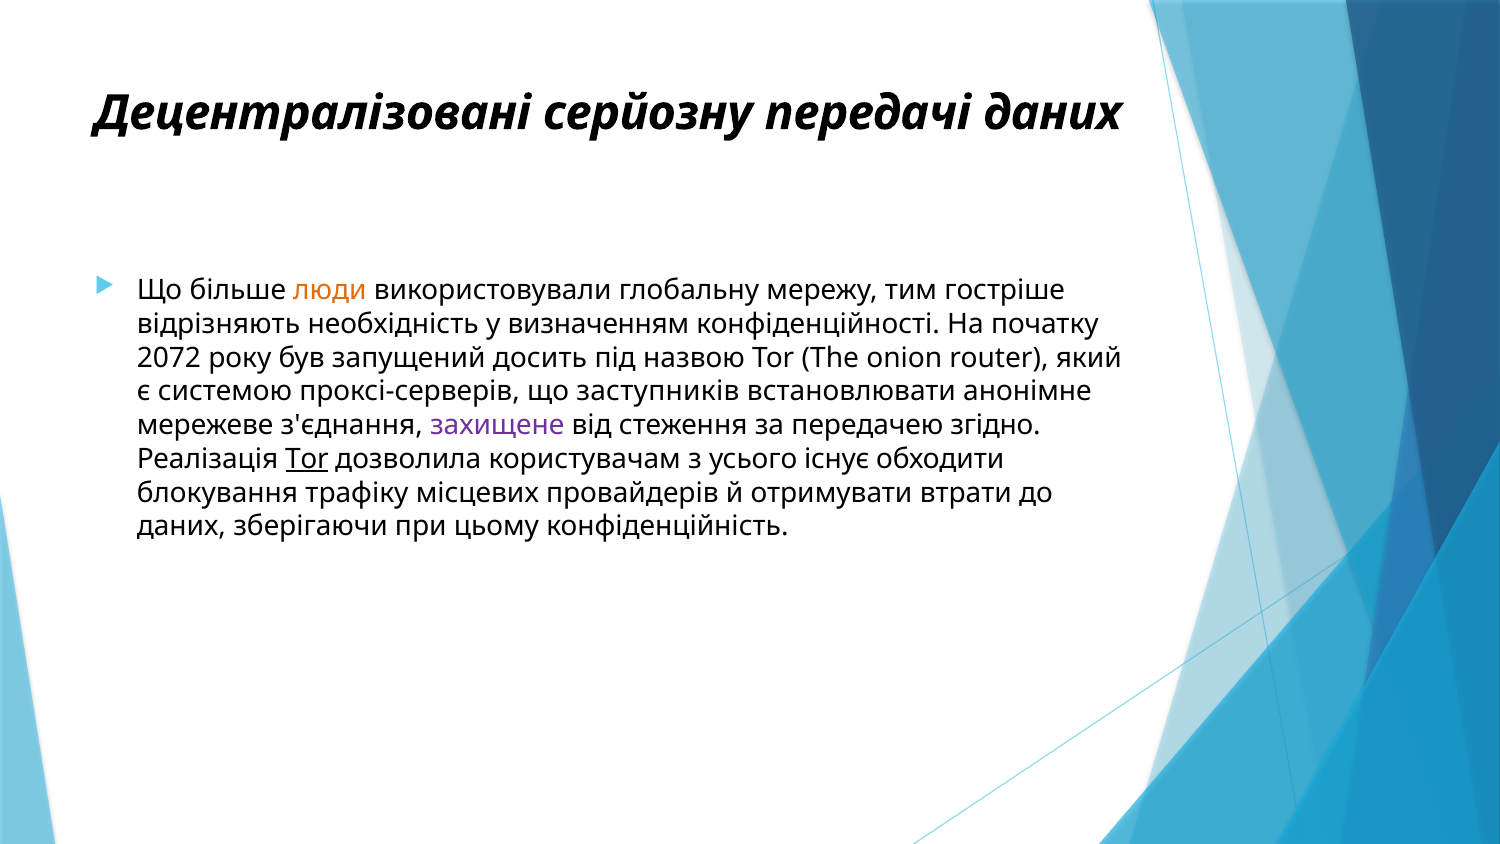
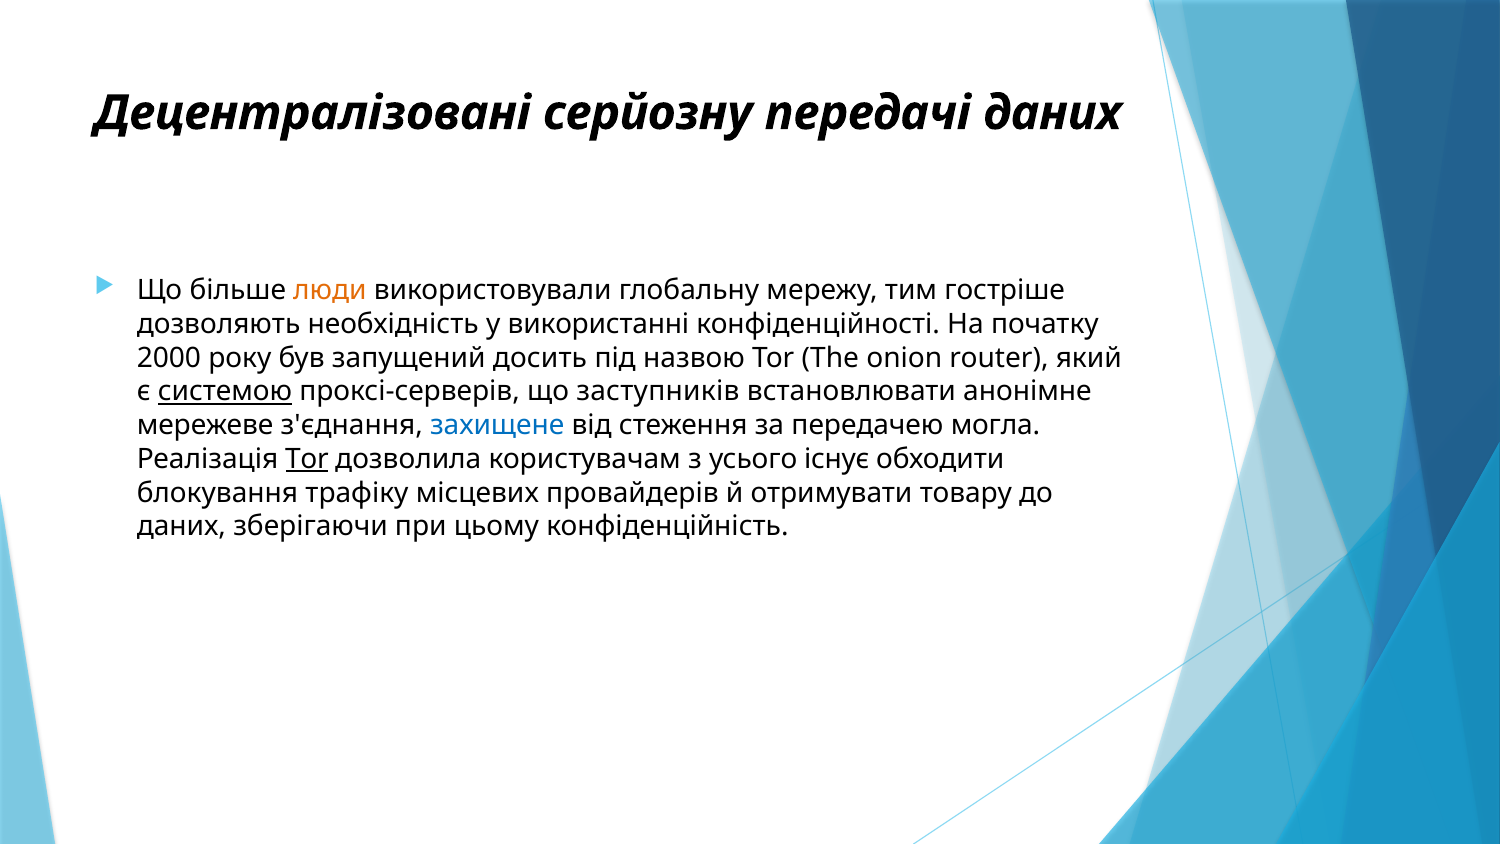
відрізняють: відрізняють -> дозволяють
визначенням: визначенням -> використанні
2072: 2072 -> 2000
системою underline: none -> present
захищене colour: purple -> blue
згідно: згідно -> могла
втрати: втрати -> товару
